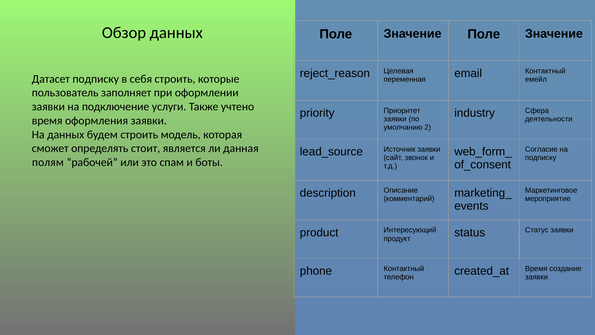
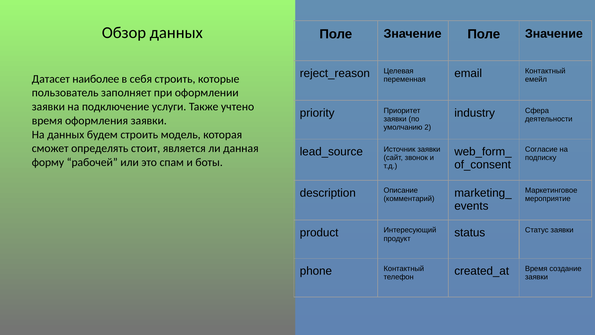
Датасет подписку: подписку -> наиболее
полям: полям -> форму
